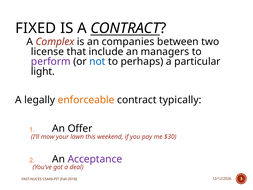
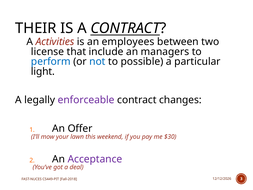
FIXED: FIXED -> THEIR
Complex: Complex -> Activities
companies: companies -> employees
perform colour: purple -> blue
perhaps: perhaps -> possible
enforceable colour: orange -> purple
typically: typically -> changes
